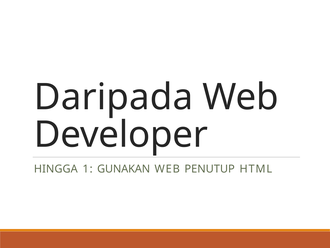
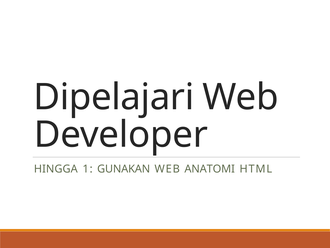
Daripada: Daripada -> Dipelajari
PENUTUP: PENUTUP -> ANATOMI
